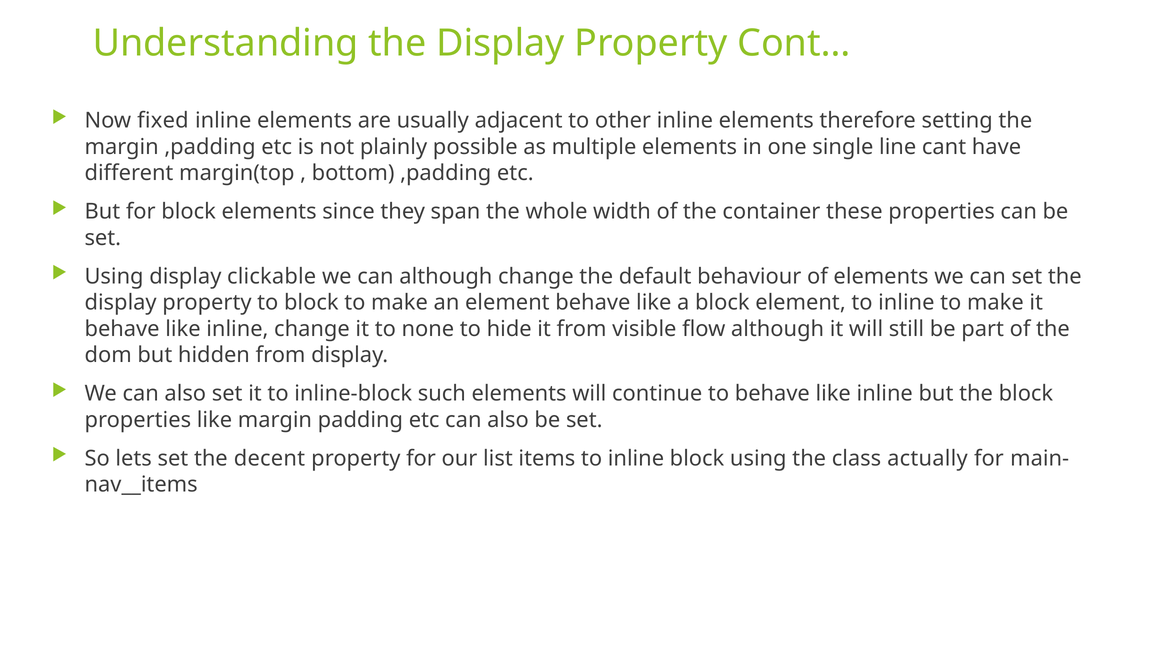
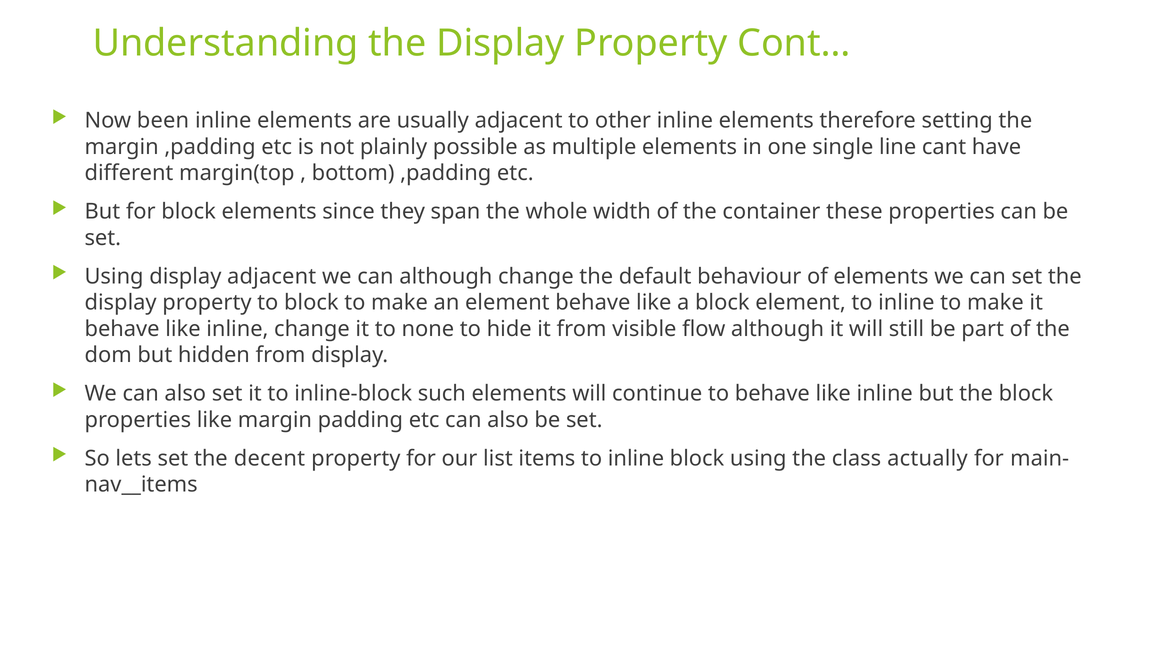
fixed: fixed -> been
display clickable: clickable -> adjacent
